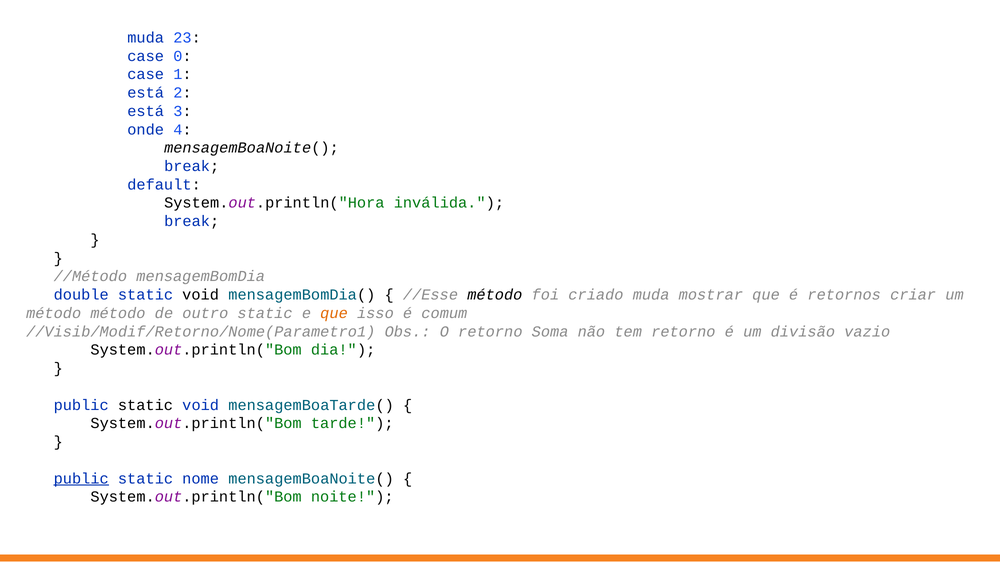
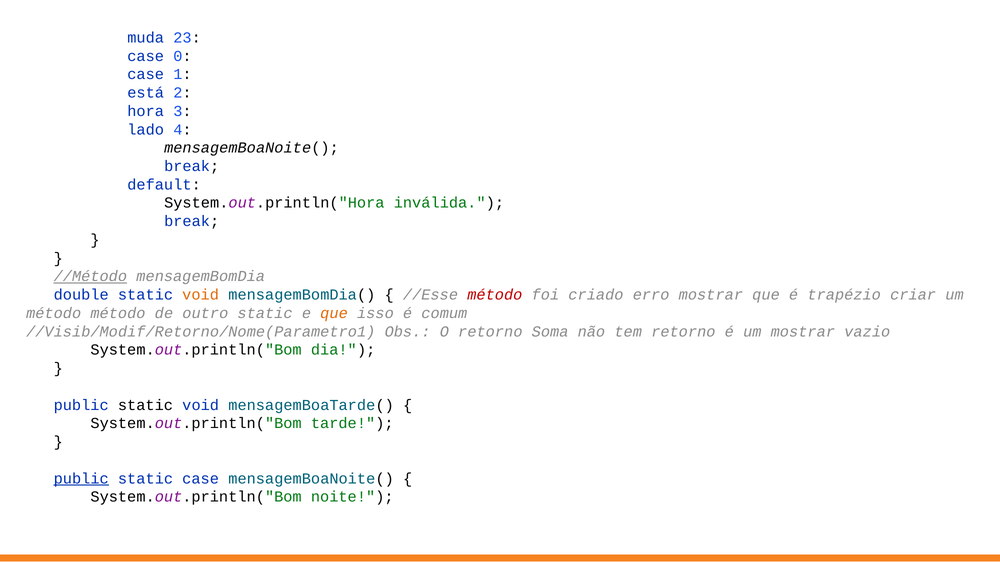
está at (146, 111): está -> hora
onde: onde -> lado
//Método underline: none -> present
void at (201, 295) colour: black -> orange
método at (495, 295) colour: black -> red
criado muda: muda -> erro
retornos: retornos -> trapézio
um divisão: divisão -> mostrar
static nome: nome -> case
